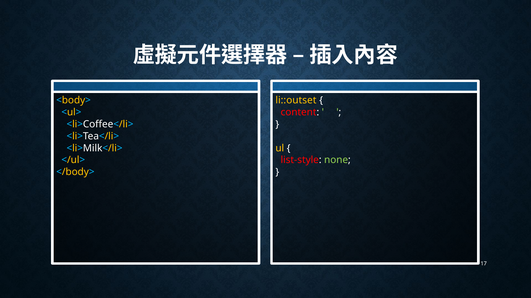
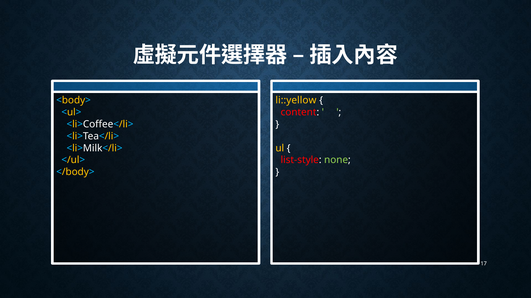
li::outset: li::outset -> li::yellow
